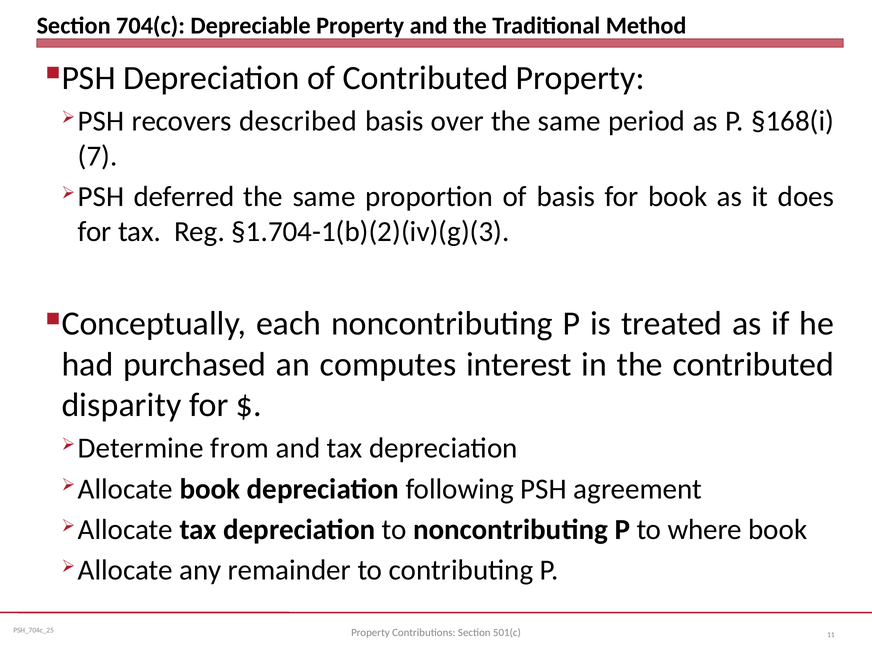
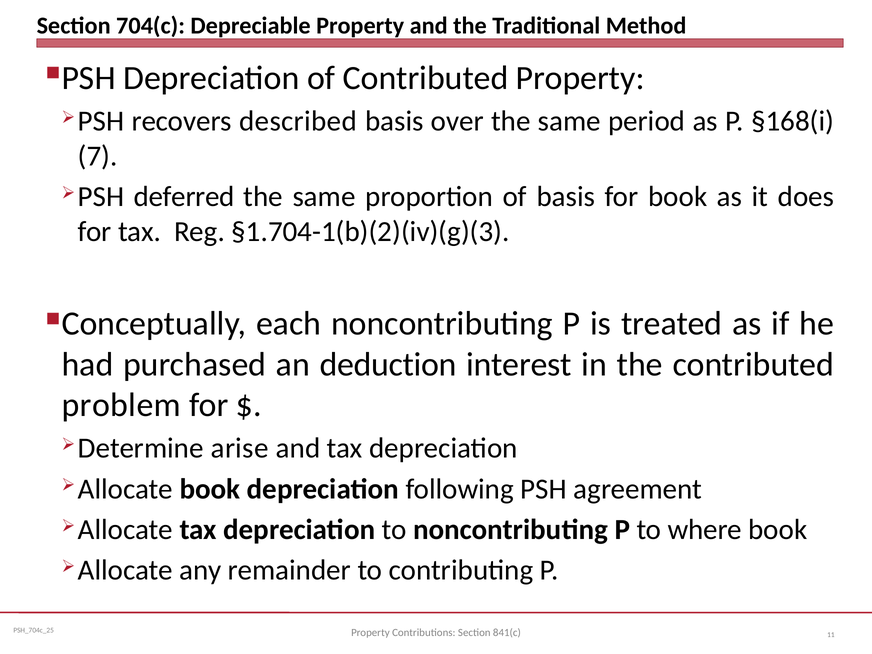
computes: computes -> deduction
disparity: disparity -> problem
from: from -> arise
501(c: 501(c -> 841(c
